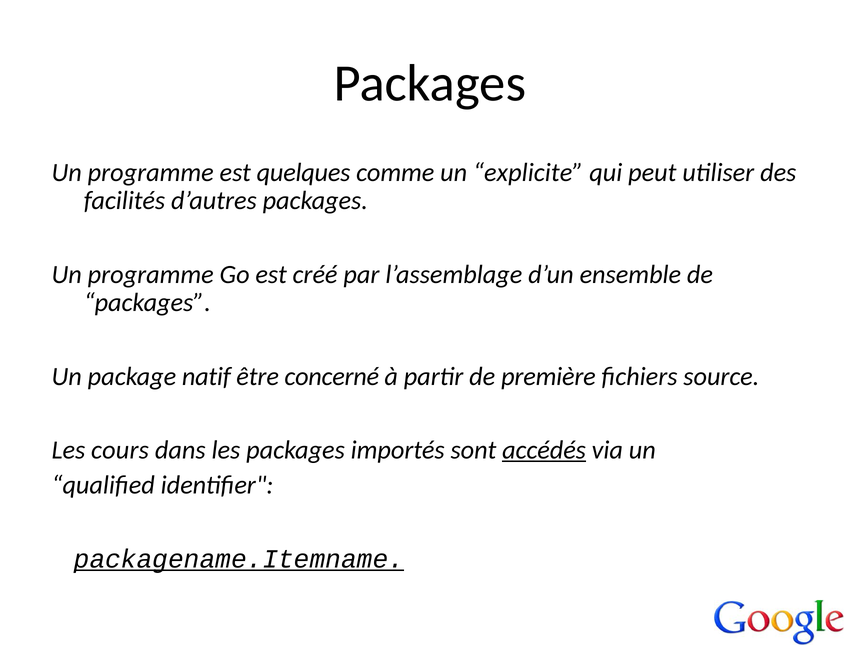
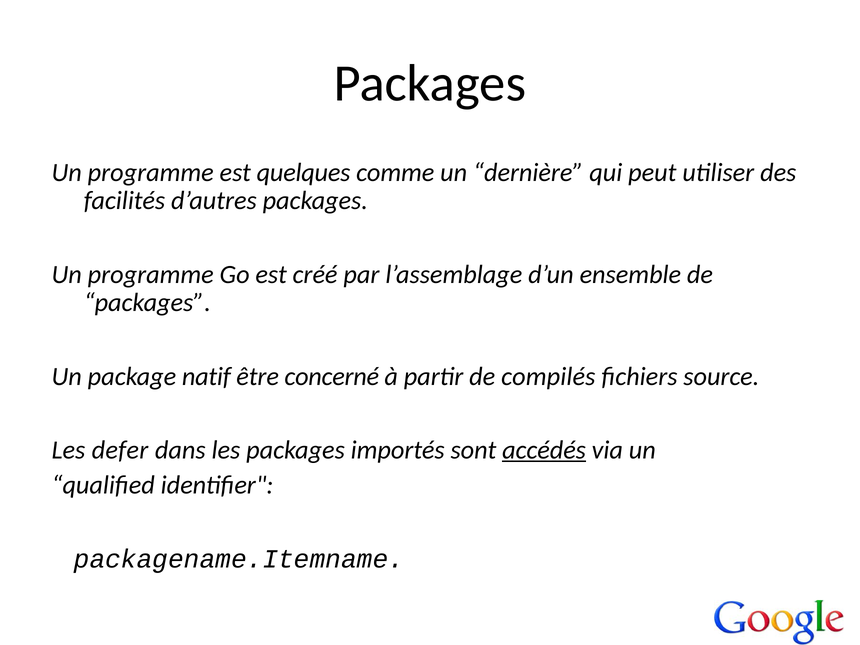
explicite: explicite -> dernière
première: première -> compilés
cours: cours -> defer
packagename.Itemname underline: present -> none
